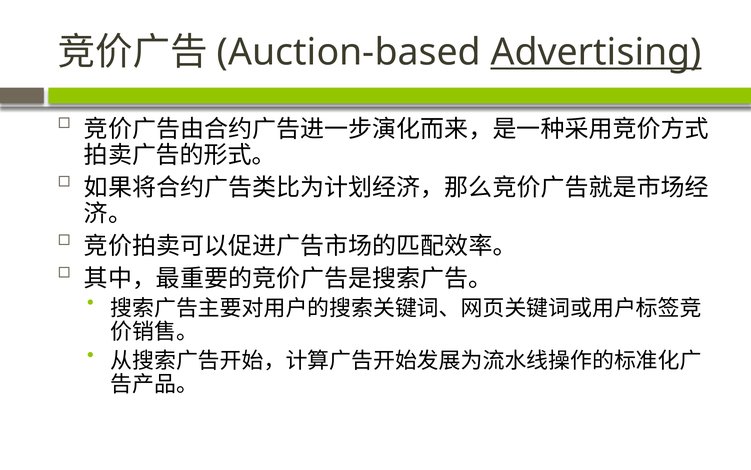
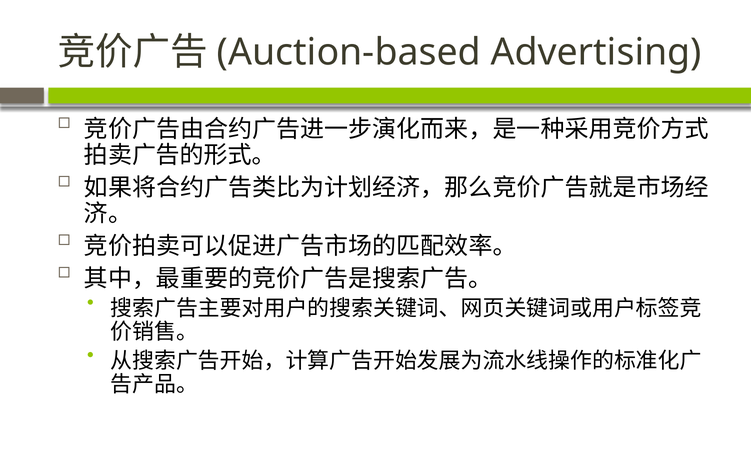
Advertising underline: present -> none
